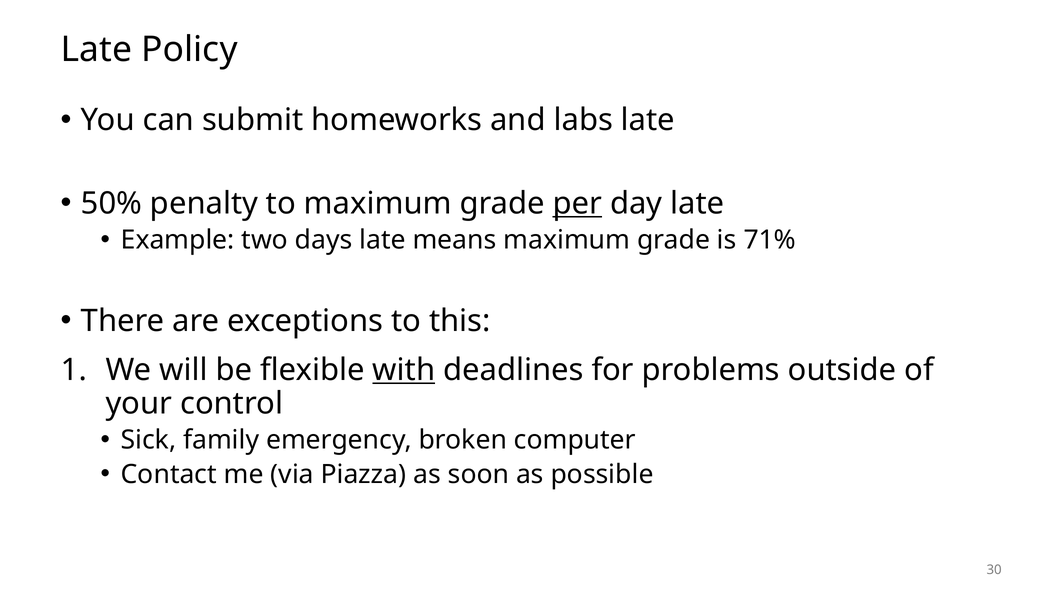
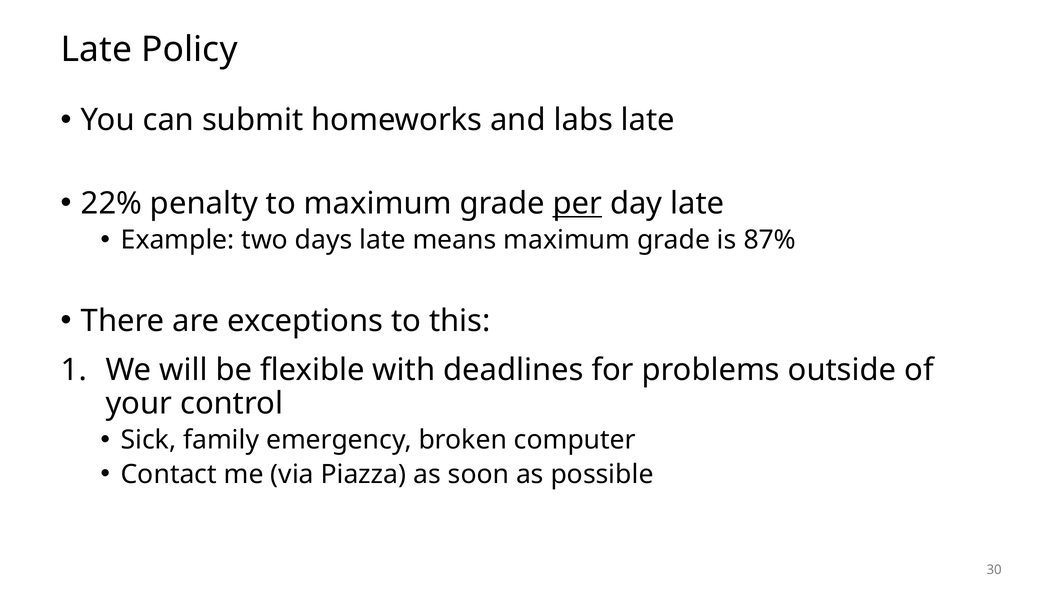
50%: 50% -> 22%
71%: 71% -> 87%
with underline: present -> none
